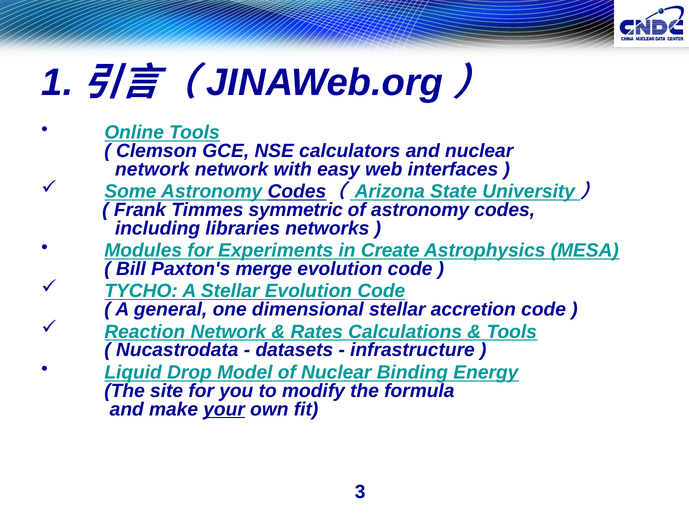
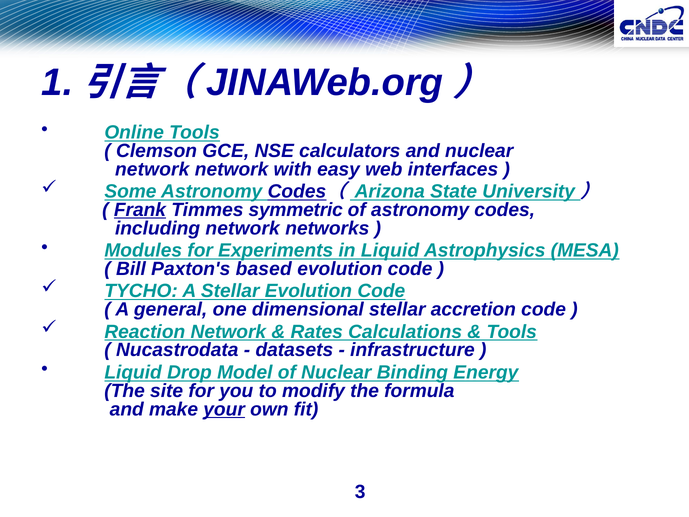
Frank underline: none -> present
including libraries: libraries -> network
in Create: Create -> Liquid
merge: merge -> based
